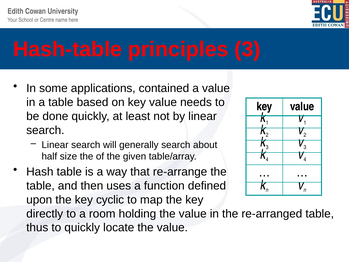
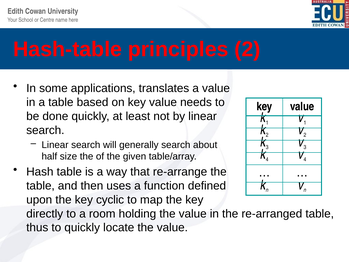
principles 3: 3 -> 2
contained: contained -> translates
